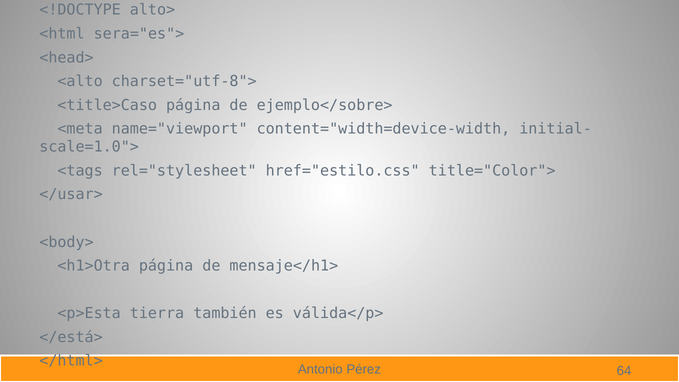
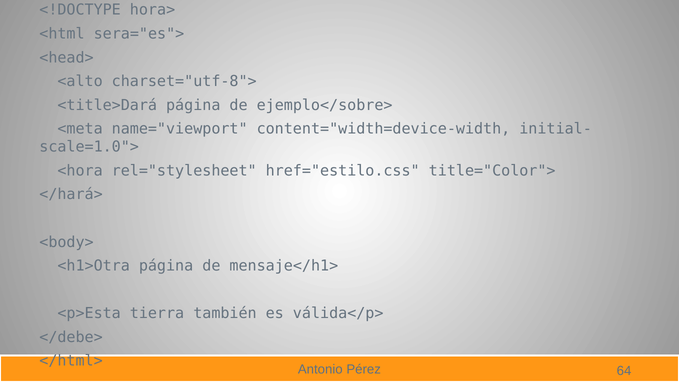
alto>: alto> -> hora>
<title>Caso: <title>Caso -> <title>Dará
<tags: <tags -> <hora
</usar>: </usar> -> </hará>
</está>: </está> -> </debe>
